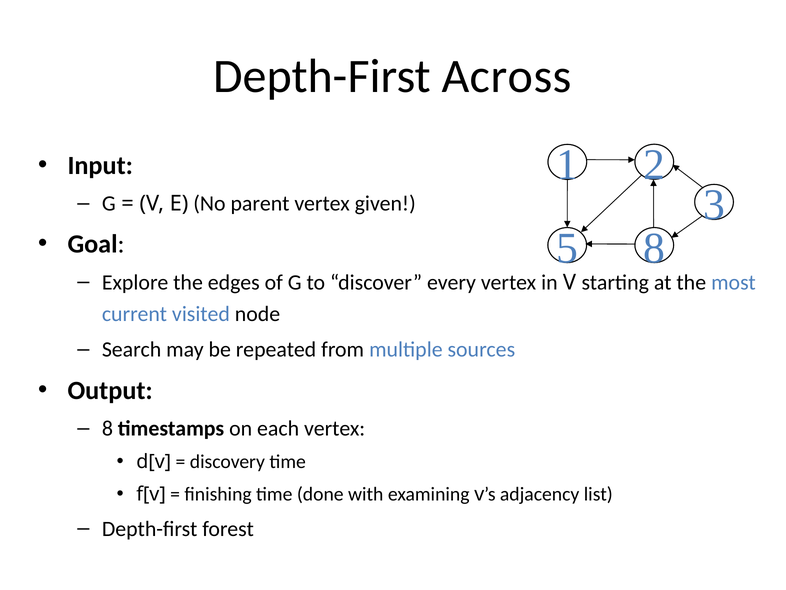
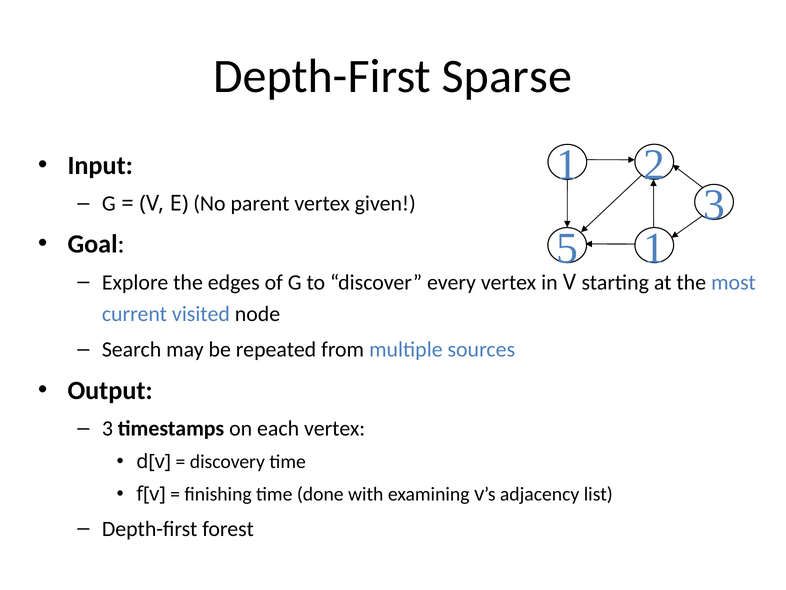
Across: Across -> Sparse
5 8: 8 -> 1
8 at (107, 428): 8 -> 3
